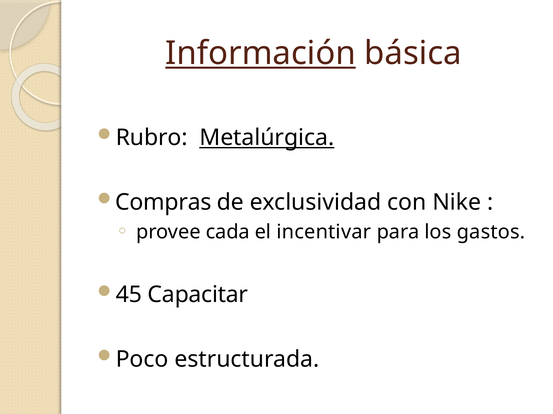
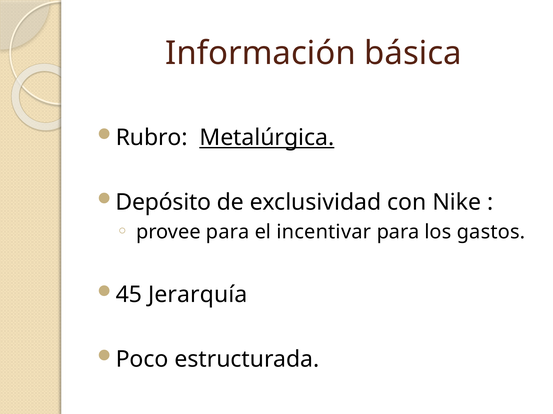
Información underline: present -> none
Compras: Compras -> Depósito
provee cada: cada -> para
Capacitar: Capacitar -> Jerarquía
